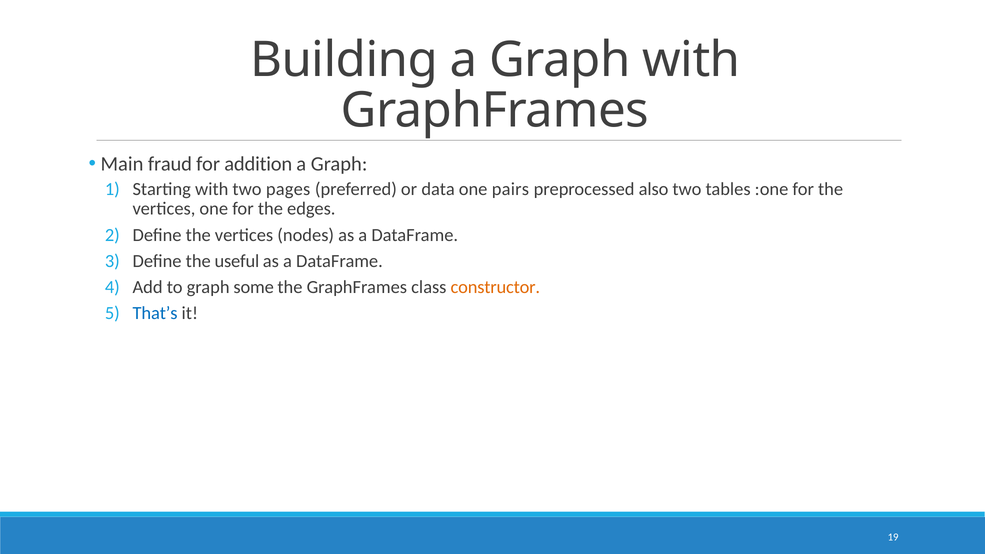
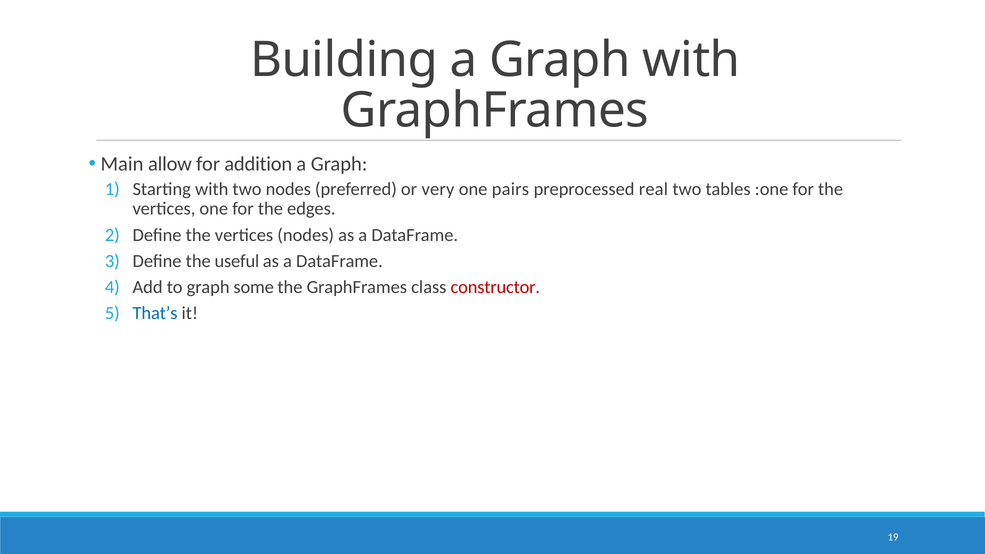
fraud: fraud -> allow
two pages: pages -> nodes
data: data -> very
also: also -> real
constructor colour: orange -> red
